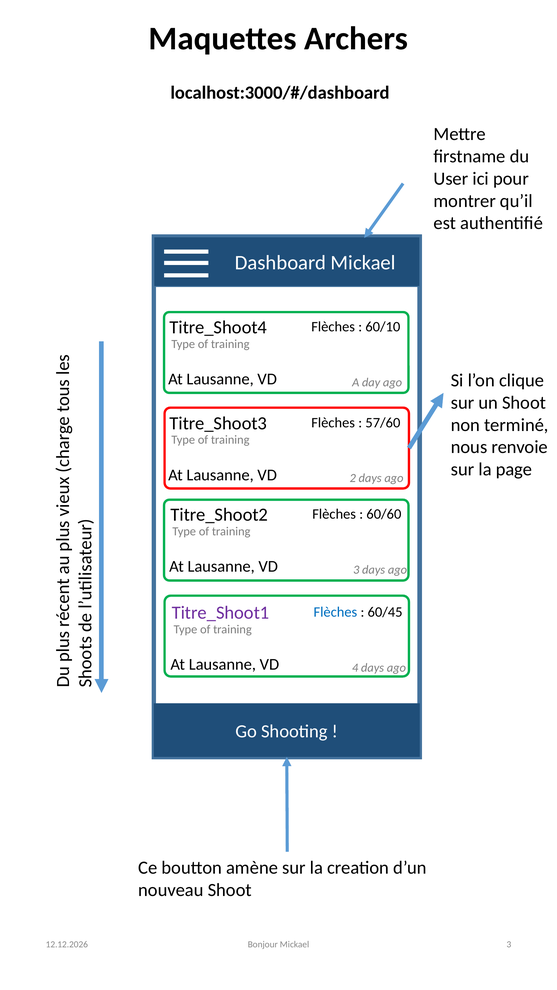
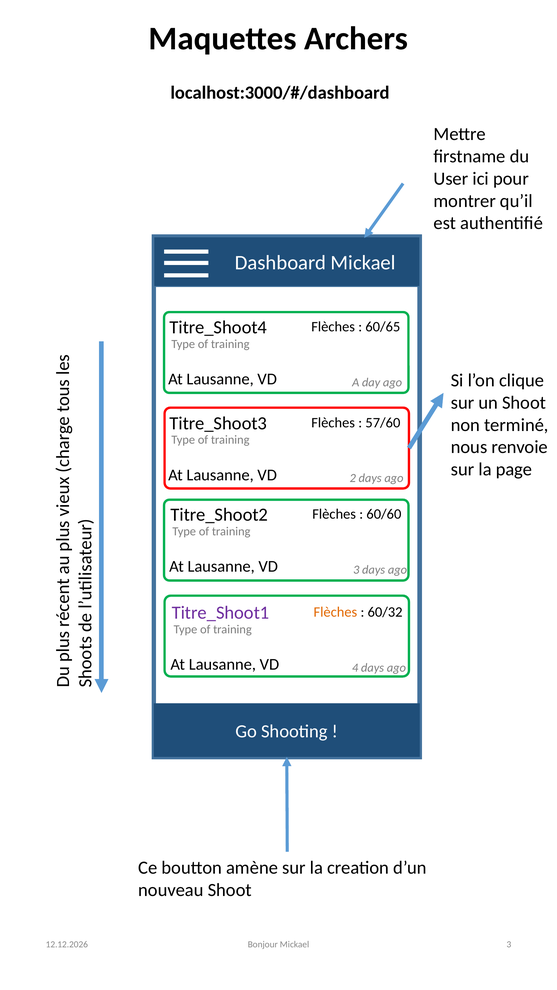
60/10: 60/10 -> 60/65
Flèches at (335, 612) colour: blue -> orange
60/45: 60/45 -> 60/32
